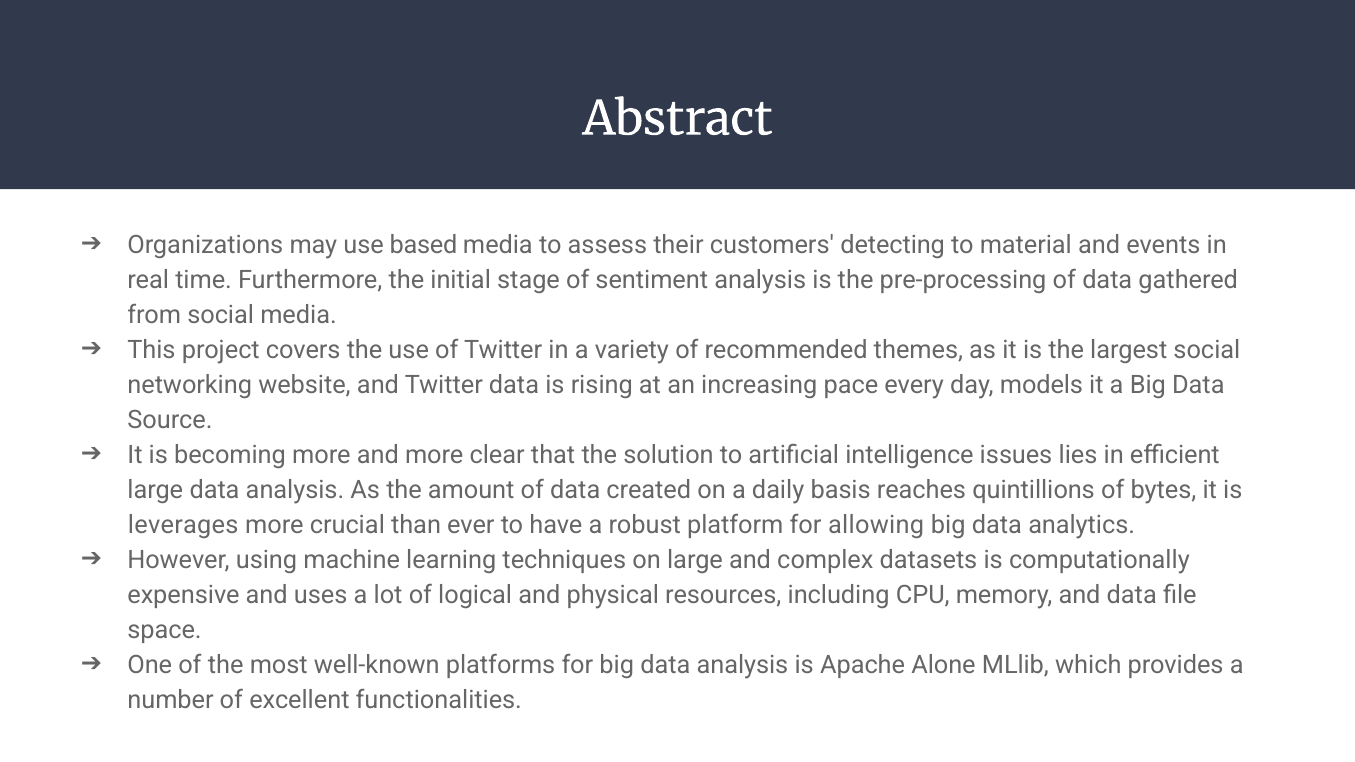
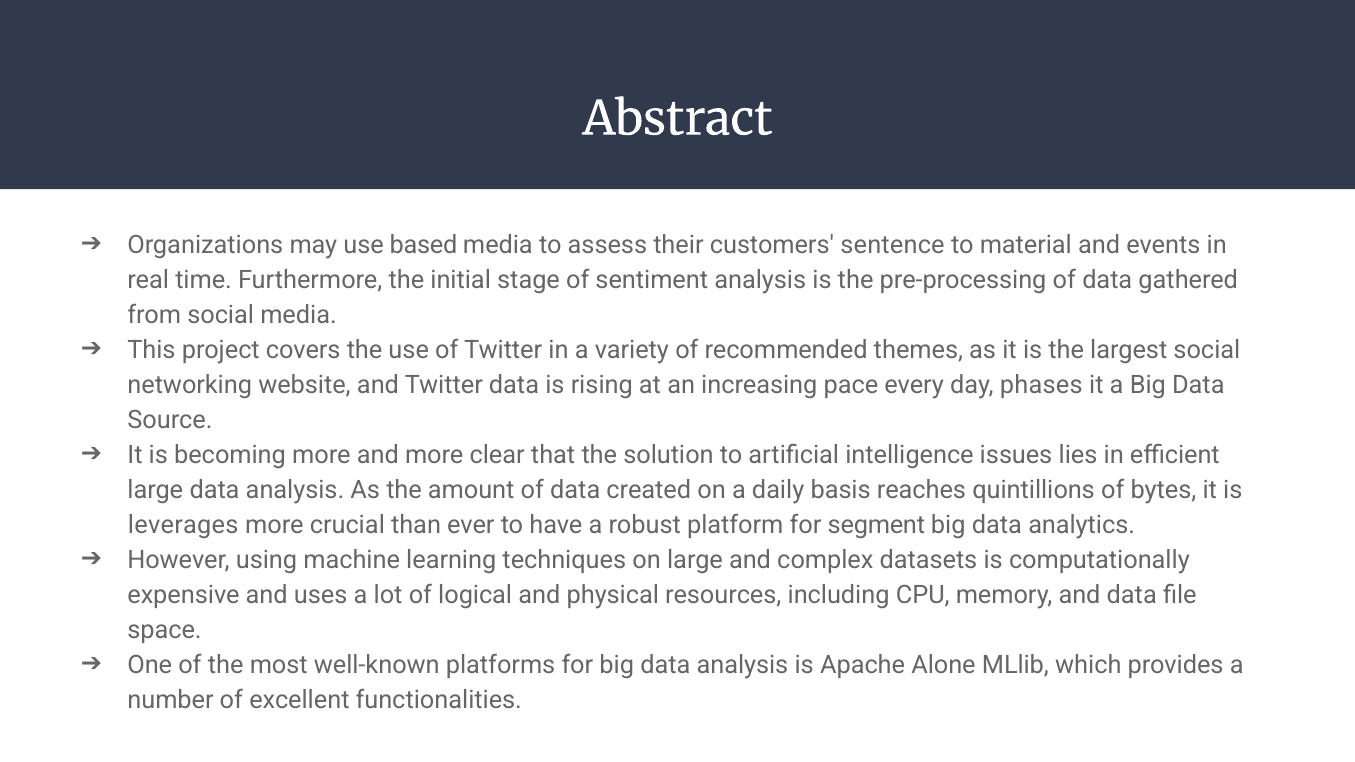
detecting: detecting -> sentence
models: models -> phases
allowing: allowing -> segment
